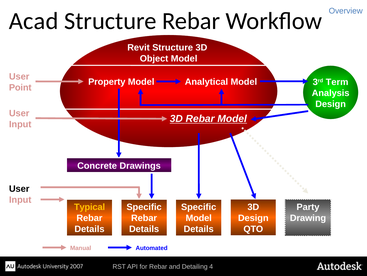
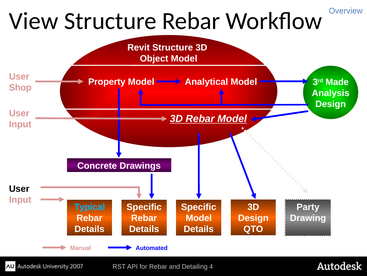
Acad: Acad -> View
Term: Term -> Made
Point: Point -> Shop
Typical colour: yellow -> light blue
